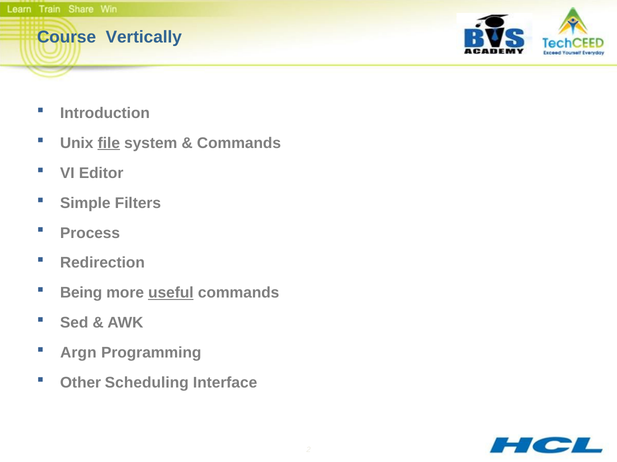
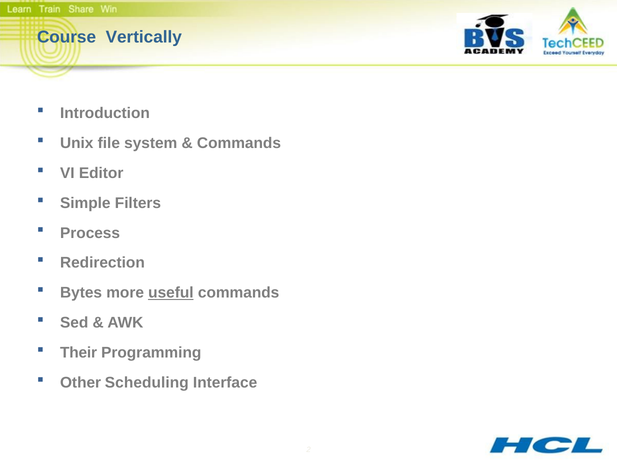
file underline: present -> none
Being: Being -> Bytes
Argn: Argn -> Their
